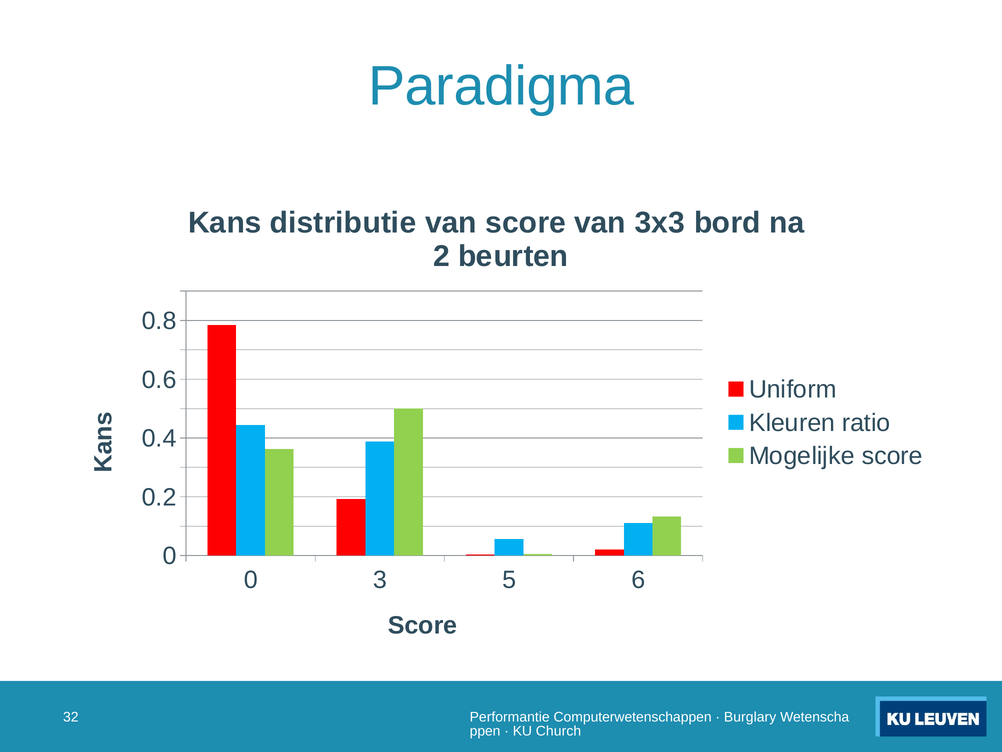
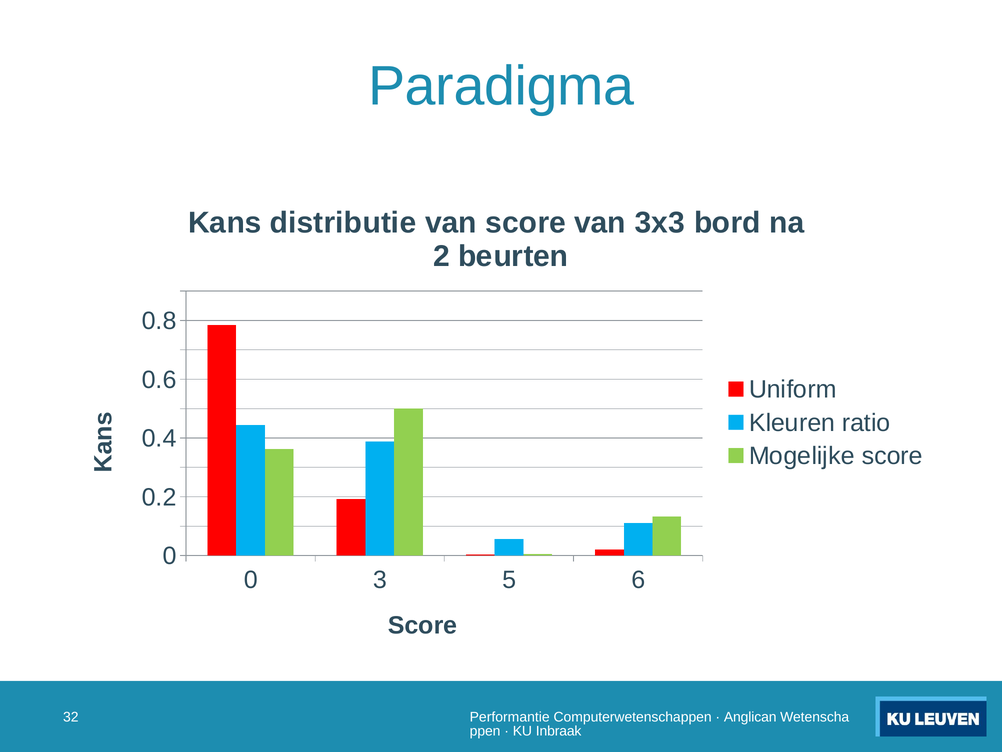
Burglary: Burglary -> Anglican
Church: Church -> Inbraak
